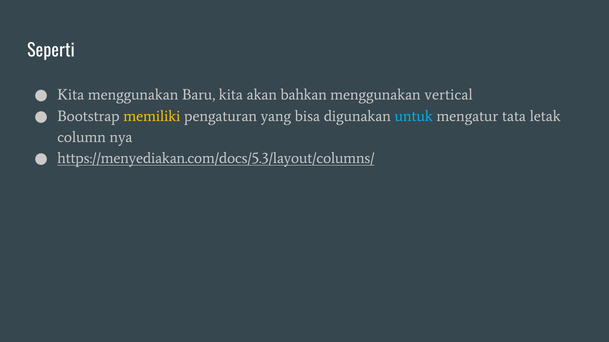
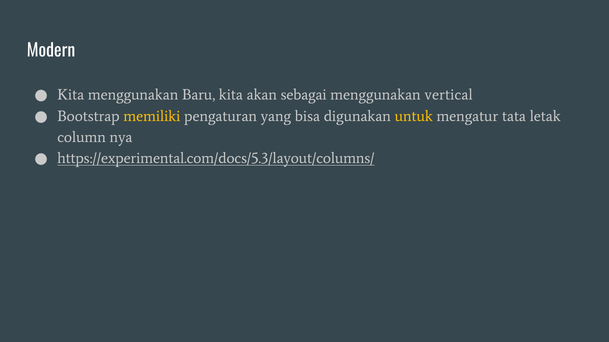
Seperti: Seperti -> Modern
bahkan: bahkan -> sebagai
untuk colour: light blue -> yellow
https://menyediakan.com/docs/5.3/layout/columns/: https://menyediakan.com/docs/5.3/layout/columns/ -> https://experimental.com/docs/5.3/layout/columns/
